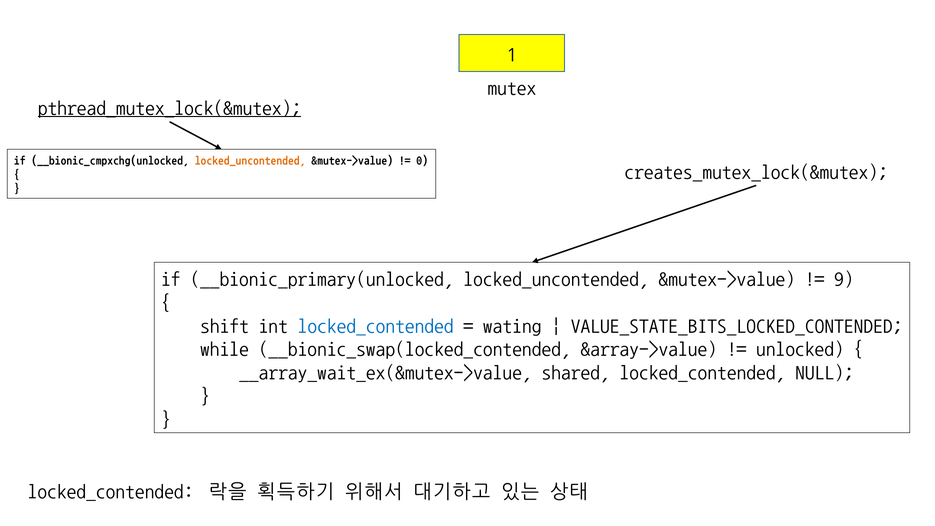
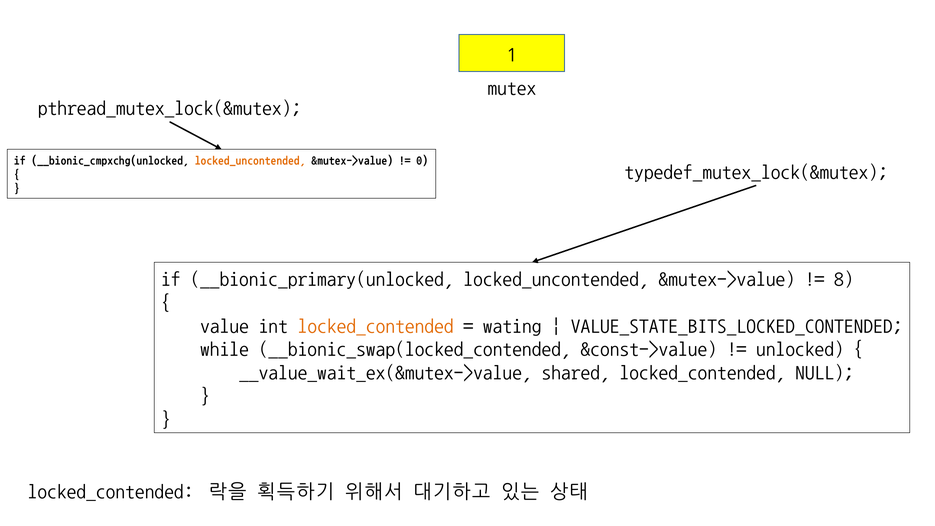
pthread_mutex_lock(&mutex underline: present -> none
creates_mutex_lock(&mutex: creates_mutex_lock(&mutex -> typedef_mutex_lock(&mutex
9: 9 -> 8
shift: shift -> value
locked_contended at (376, 326) colour: blue -> orange
&array->value: &array->value -> &const->value
__array_wait_ex(&mutex->value: __array_wait_ex(&mutex->value -> __value_wait_ex(&mutex->value
